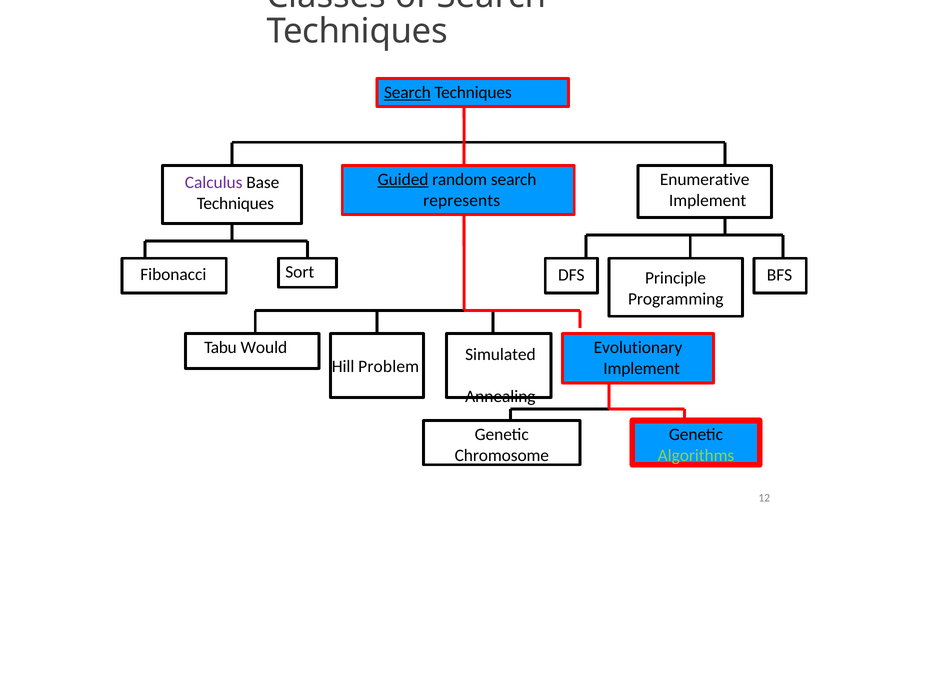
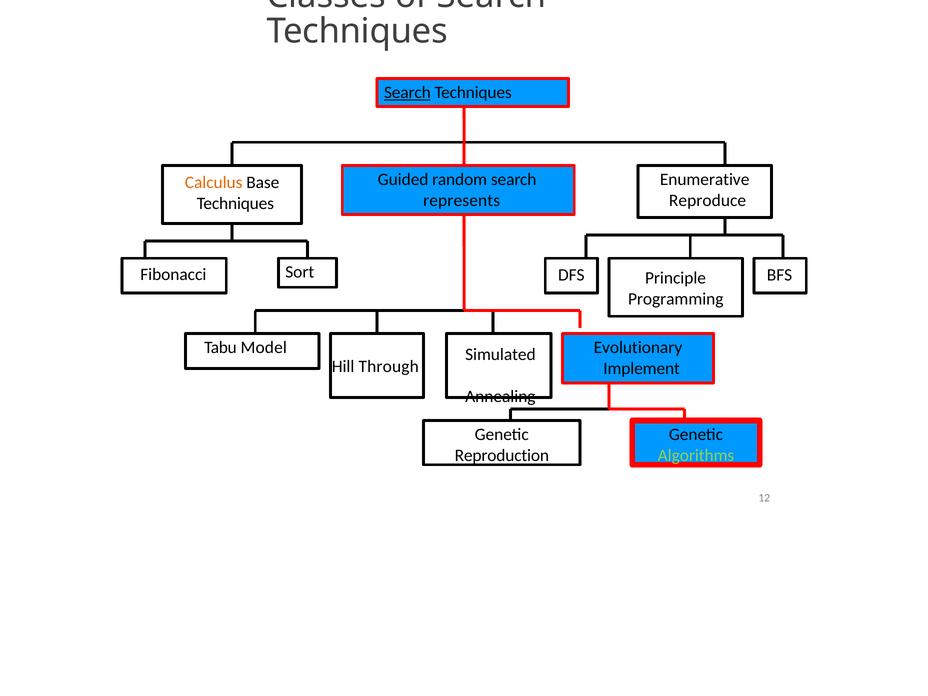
Guided underline: present -> none
Calculus colour: purple -> orange
Implement at (708, 200): Implement -> Reproduce
Would: Would -> Model
Problem: Problem -> Through
Chromosome: Chromosome -> Reproduction
